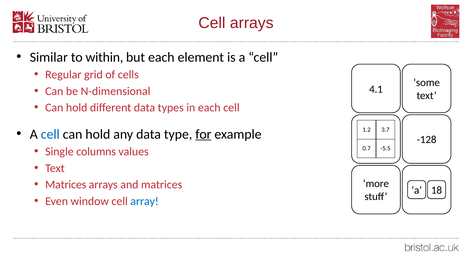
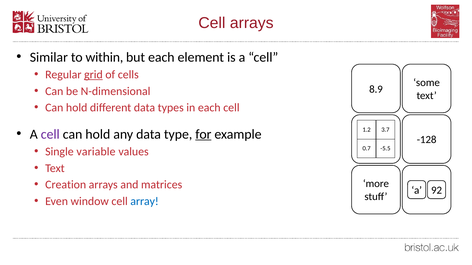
grid underline: none -> present
4.1: 4.1 -> 8.9
cell at (50, 134) colour: blue -> purple
columns: columns -> variable
Matrices at (66, 185): Matrices -> Creation
18: 18 -> 92
